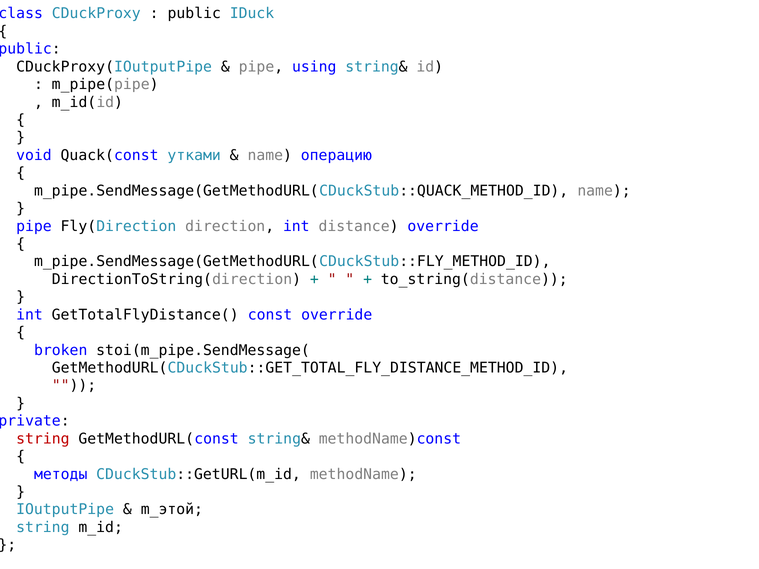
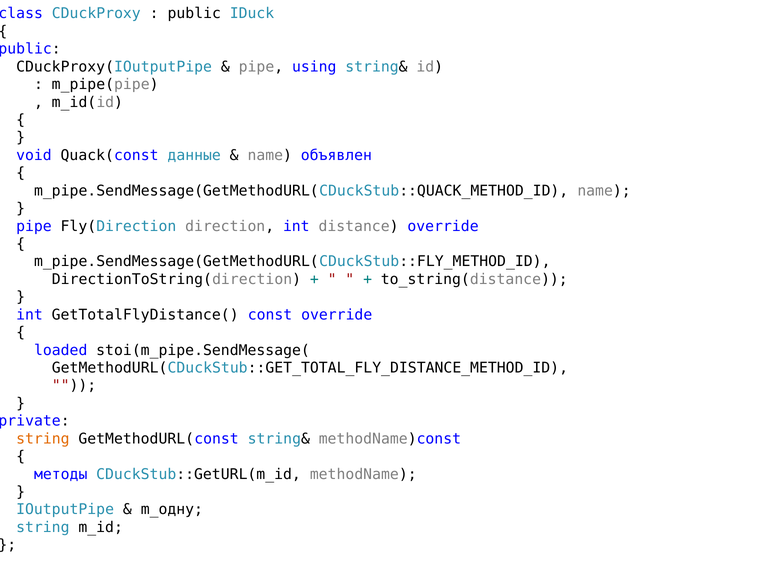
утками: утками -> данные
операцию: операцию -> объявлен
broken: broken -> loaded
string at (43, 439) colour: red -> orange
m_этой: m_этой -> m_одну
